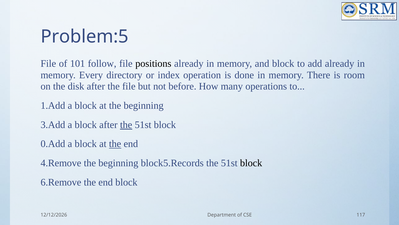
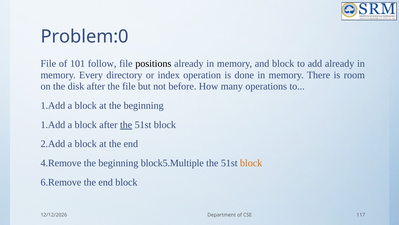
Problem:5: Problem:5 -> Problem:0
3.Add at (53, 124): 3.Add -> 1.Add
0.Add: 0.Add -> 2.Add
the at (115, 144) underline: present -> none
block5.Records: block5.Records -> block5.Multiple
block at (251, 163) colour: black -> orange
